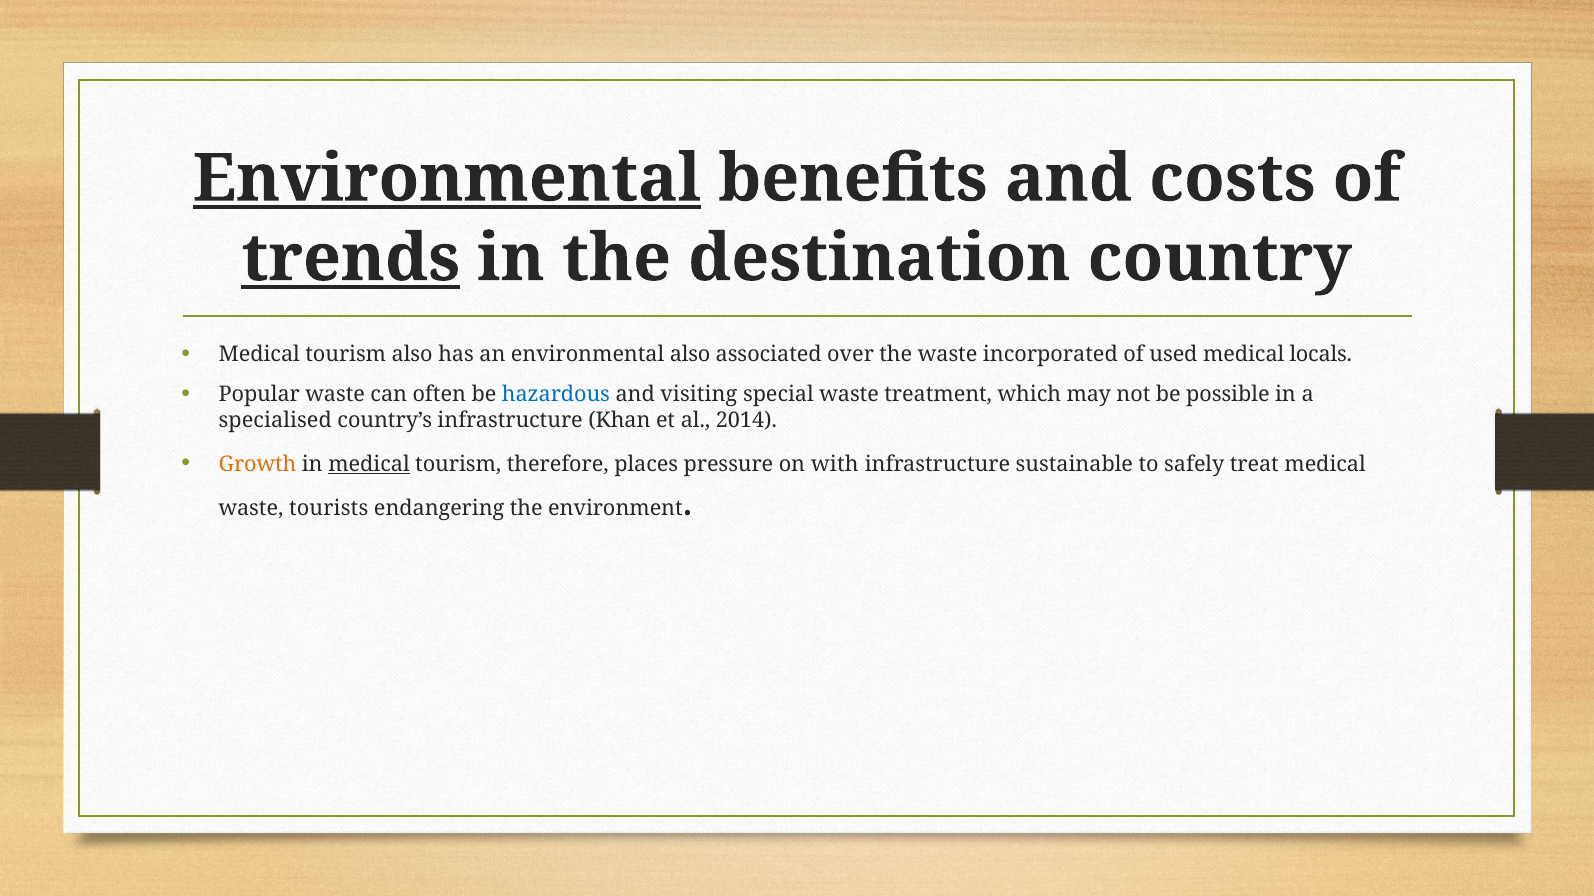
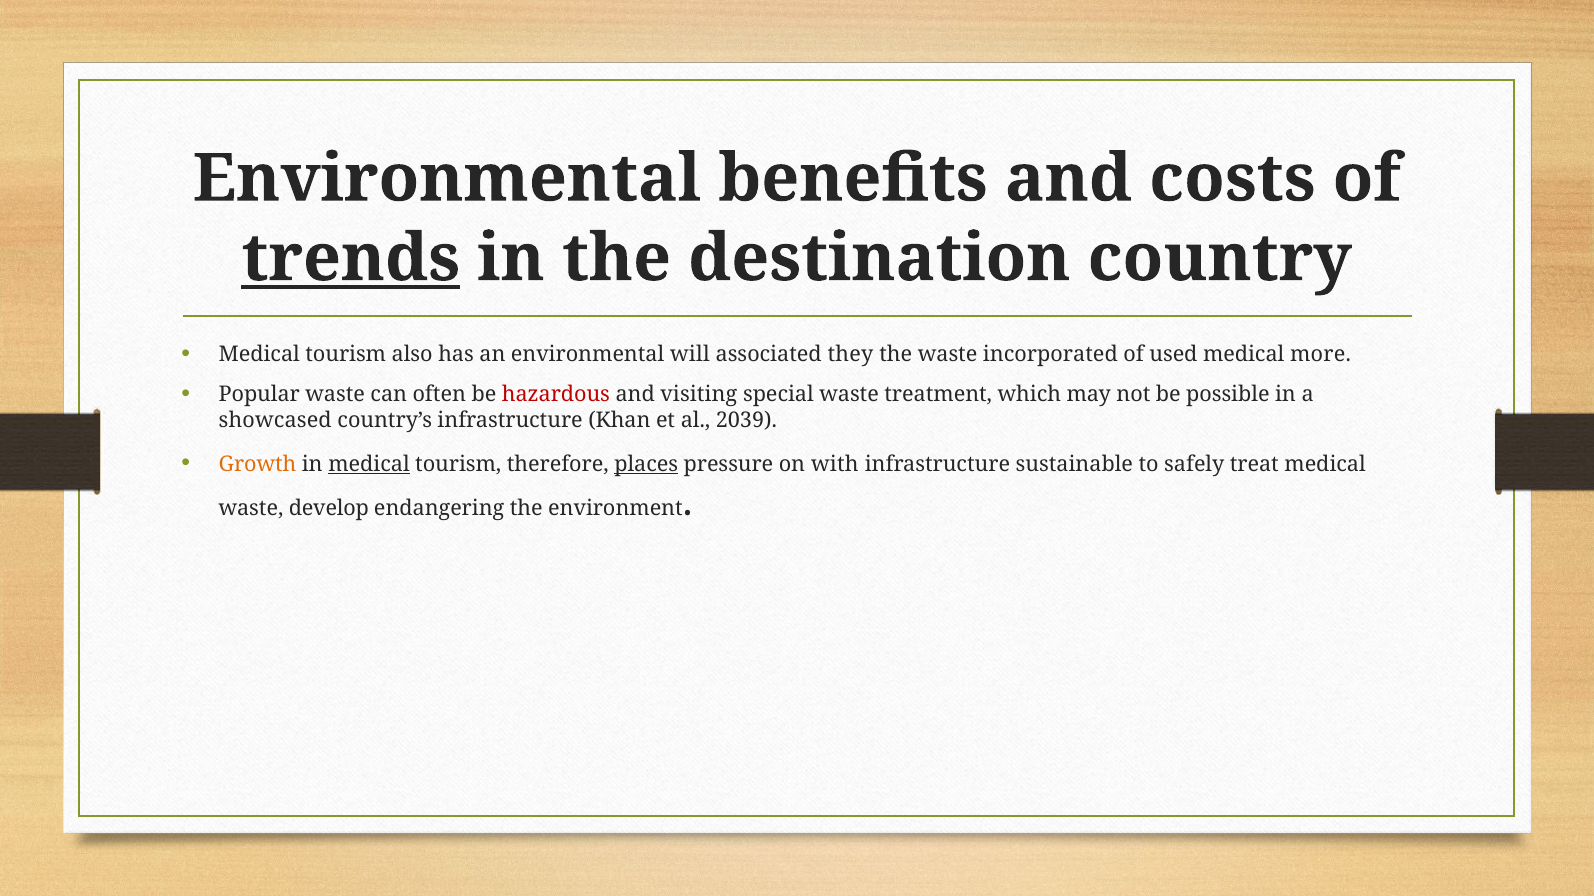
Environmental at (447, 179) underline: present -> none
environmental also: also -> will
over: over -> they
locals: locals -> more
hazardous colour: blue -> red
specialised: specialised -> showcased
2014: 2014 -> 2039
places underline: none -> present
tourists: tourists -> develop
